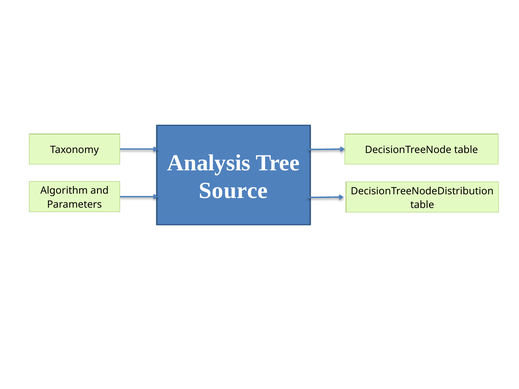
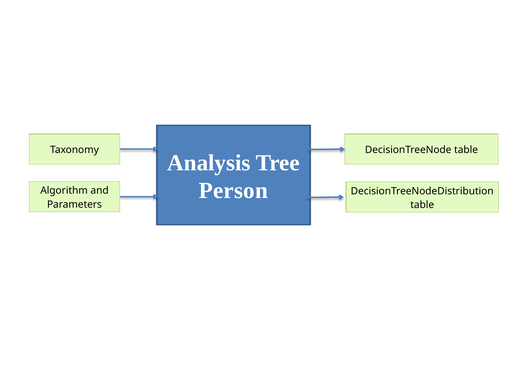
Source: Source -> Person
